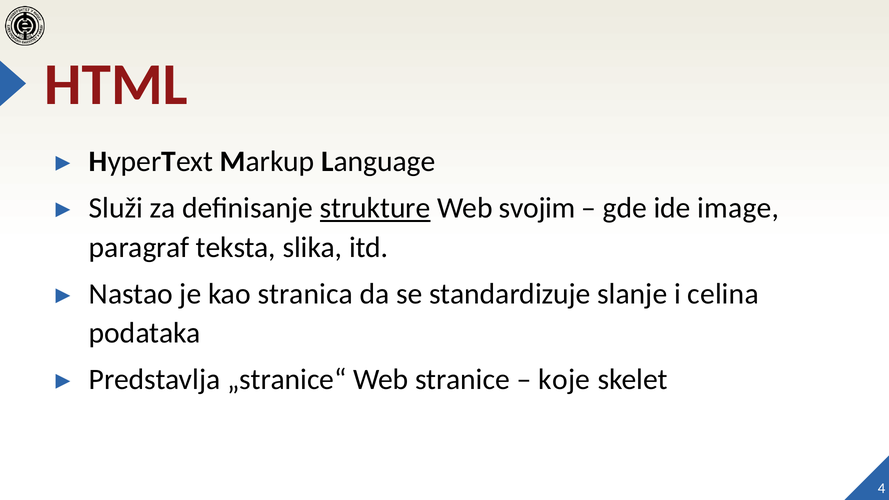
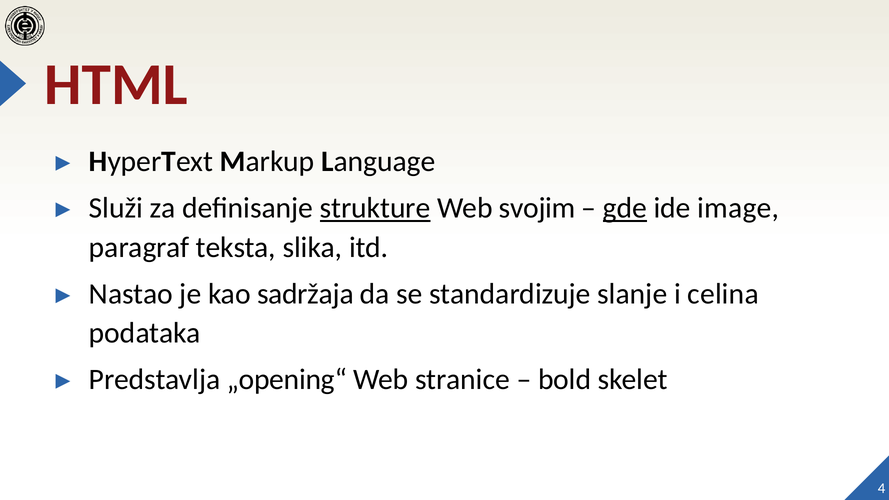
gde underline: none -> present
stranica: stranica -> sadržaja
„stranice“: „stranice“ -> „opening“
koje: koje -> bold
